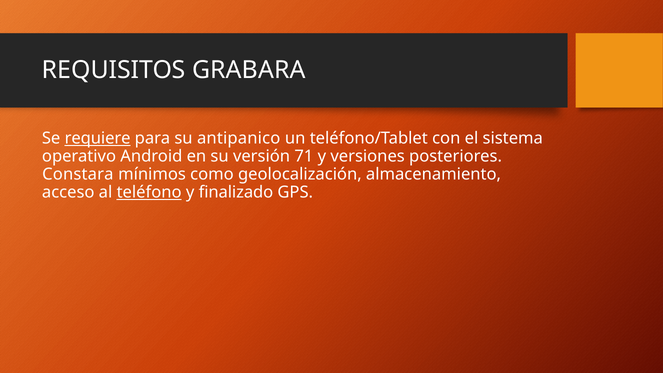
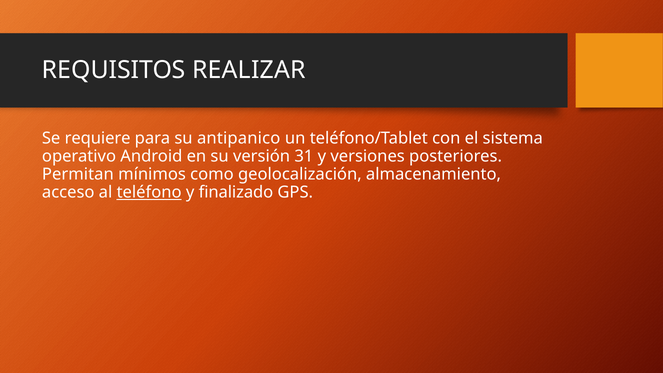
GRABARA: GRABARA -> REALIZAR
requiere underline: present -> none
71: 71 -> 31
Constara: Constara -> Permitan
